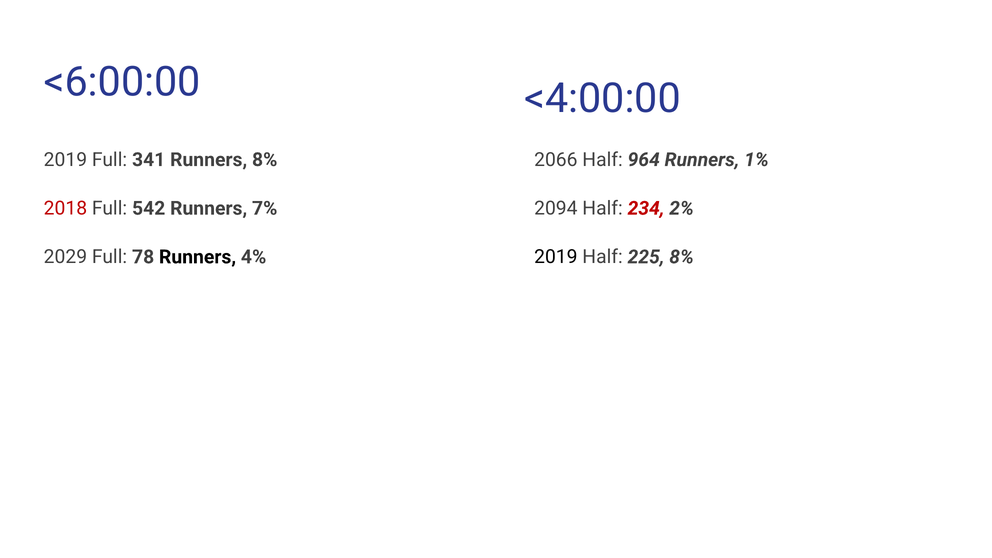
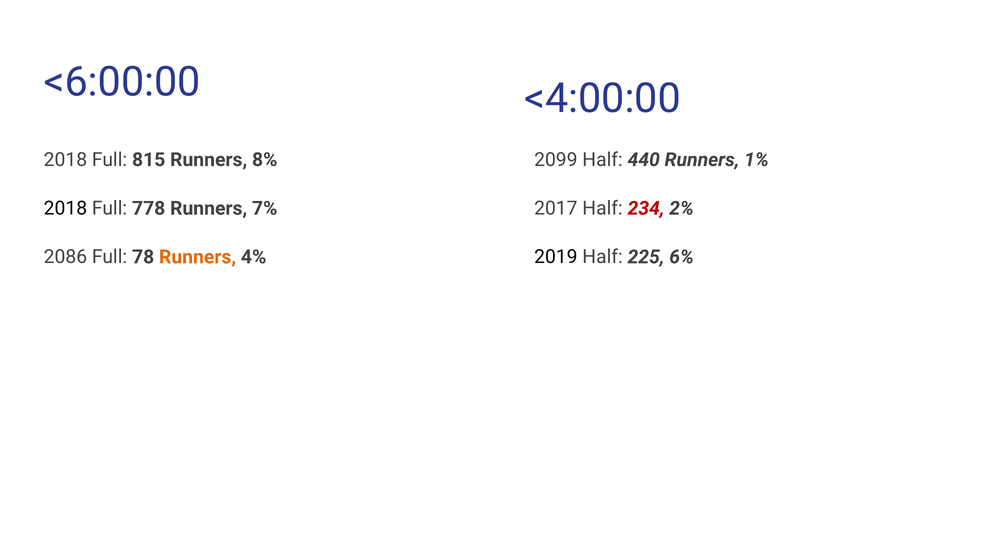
2019 at (65, 160): 2019 -> 2018
341: 341 -> 815
2066: 2066 -> 2099
964: 964 -> 440
2018 at (65, 208) colour: red -> black
542: 542 -> 778
2094: 2094 -> 2017
2029: 2029 -> 2086
Runners at (198, 257) colour: black -> orange
225 8%: 8% -> 6%
